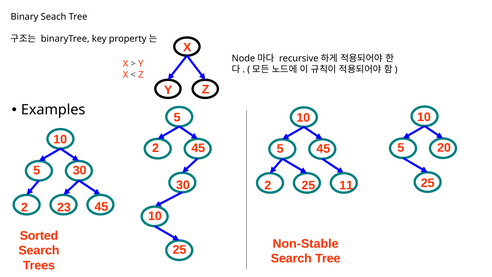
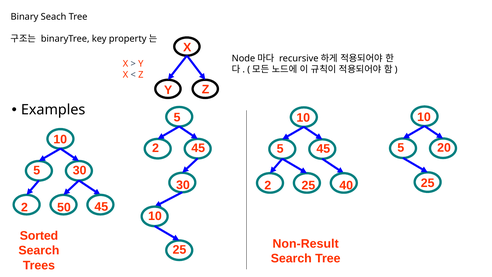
11: 11 -> 40
23: 23 -> 50
Non-Stable: Non-Stable -> Non-Result
